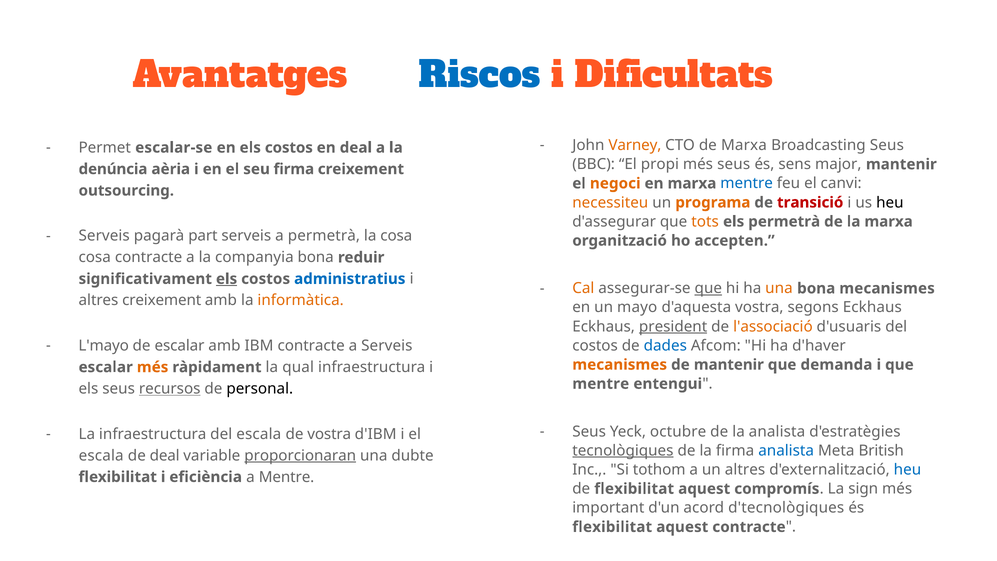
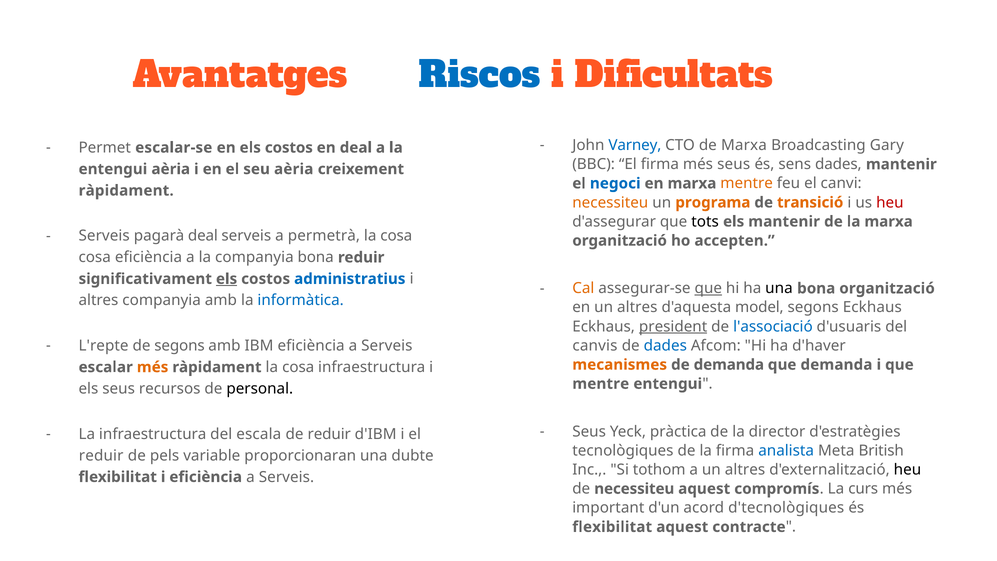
Varney colour: orange -> blue
Broadcasting Seus: Seus -> Gary
El propi: propi -> firma
sens major: major -> dades
denúncia at (113, 169): denúncia -> entengui
seu firma: firma -> aèria
negoci colour: orange -> blue
mentre at (747, 183) colour: blue -> orange
outsourcing at (126, 191): outsourcing -> ràpidament
transició colour: red -> orange
heu at (890, 202) colour: black -> red
tots colour: orange -> black
els permetrà: permetrà -> mantenir
pagarà part: part -> deal
cosa contracte: contracte -> eficiència
una at (779, 288) colour: orange -> black
bona mecanismes: mecanismes -> organització
altres creixement: creixement -> companyia
informàtica colour: orange -> blue
en un mayo: mayo -> altres
d'aquesta vostra: vostra -> model
l'associació colour: orange -> blue
costos at (595, 346): costos -> canvis
L'mayo: L'mayo -> L'repte
de escalar: escalar -> segons
IBM contracte: contracte -> eficiència
de mantenir: mantenir -> demanda
ràpidament la qual: qual -> cosa
recursos underline: present -> none
octubre: octubre -> pràctica
la analista: analista -> director
de vostra: vostra -> reduir
tecnològiques underline: present -> none
escala at (101, 455): escala -> reduir
de deal: deal -> pels
proporcionaran underline: present -> none
heu at (907, 470) colour: blue -> black
i eficiència a Mentre: Mentre -> Serveis
de flexibilitat: flexibilitat -> necessiteu
sign: sign -> curs
